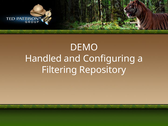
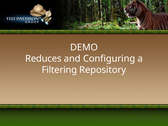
Handled: Handled -> Reduces
